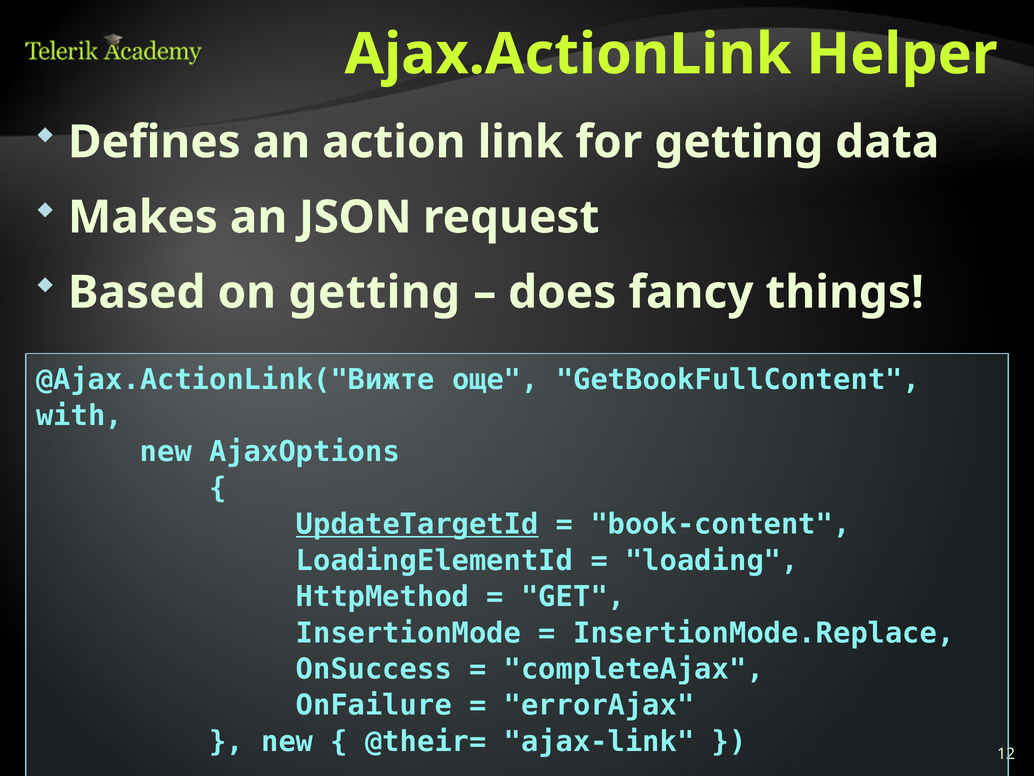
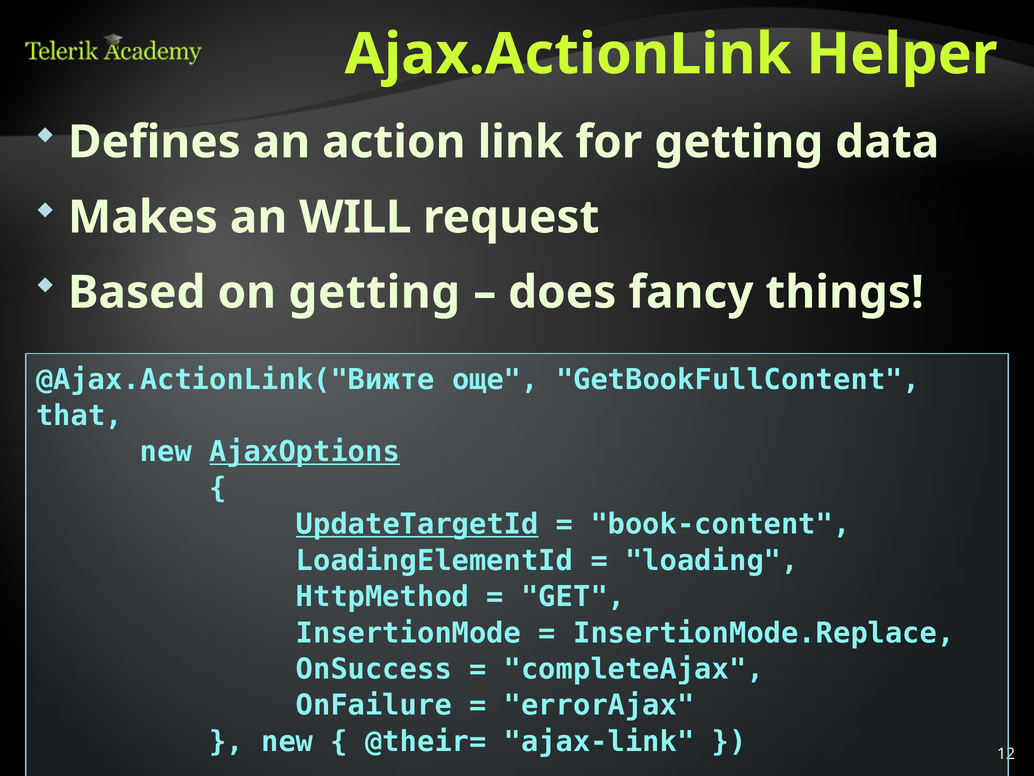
JSON: JSON -> WILL
with: with -> that
AjaxOptions underline: none -> present
